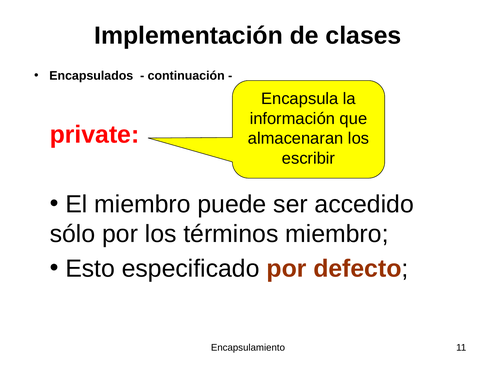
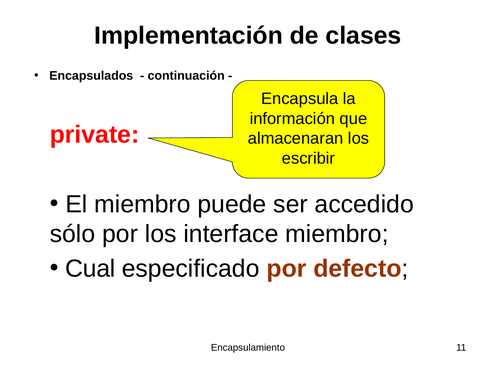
términos: términos -> interface
Esto: Esto -> Cual
